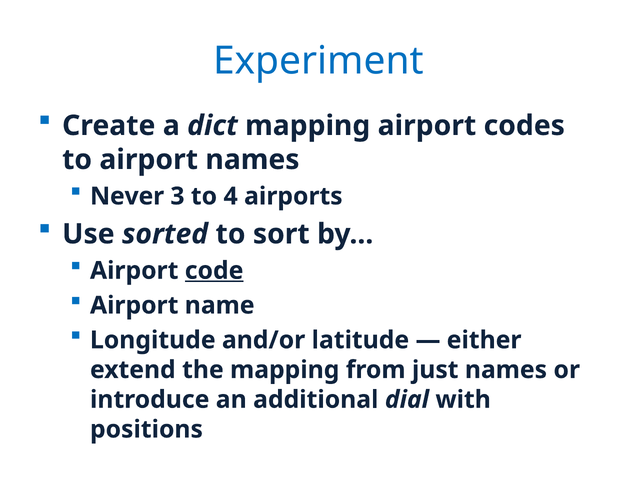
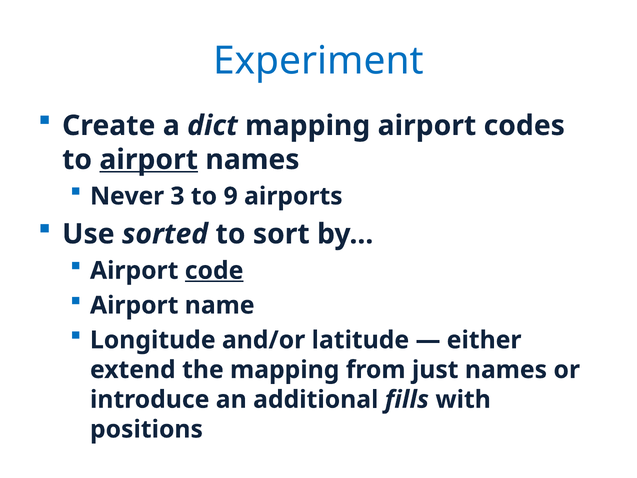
airport at (149, 160) underline: none -> present
4: 4 -> 9
dial: dial -> fills
